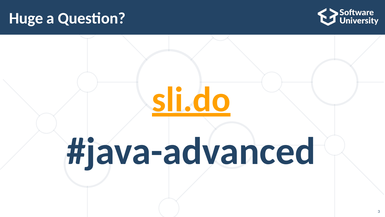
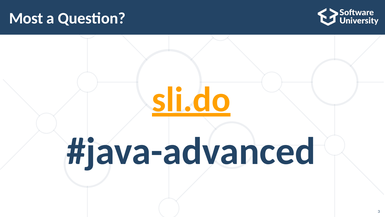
Huge: Huge -> Most
